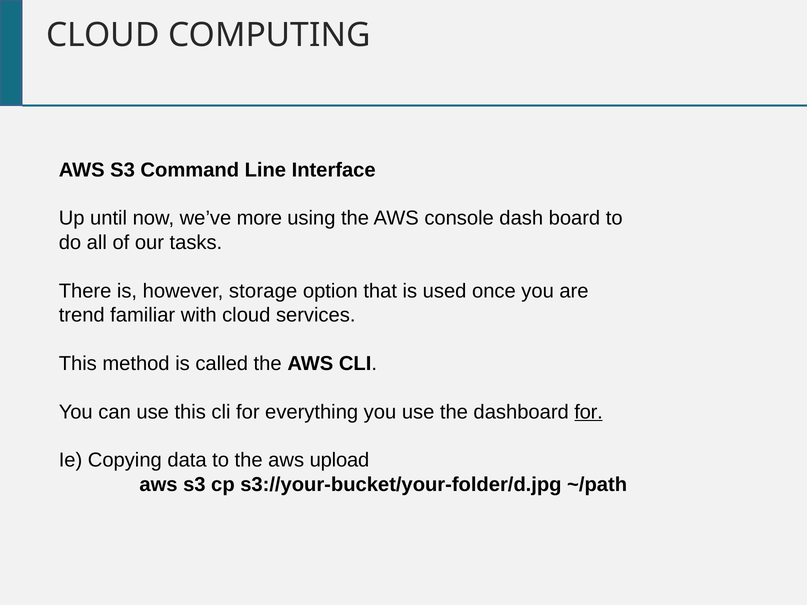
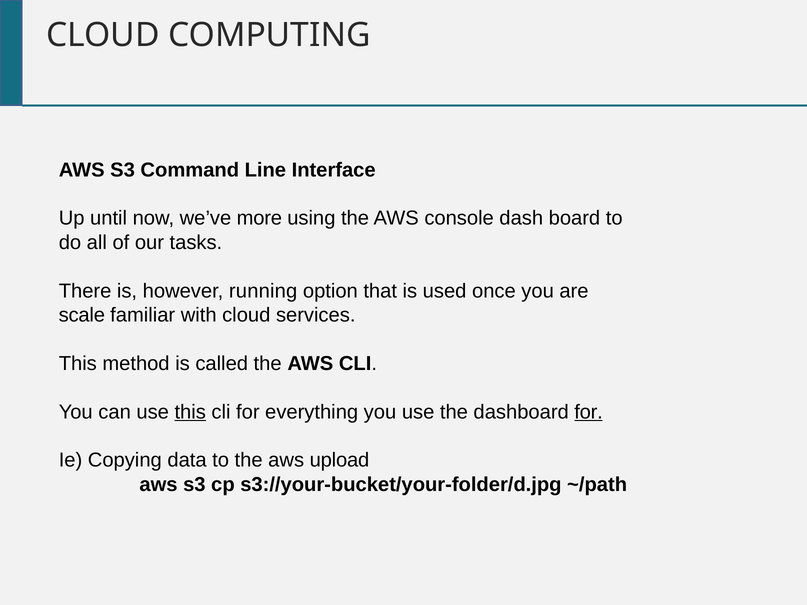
storage: storage -> running
trend: trend -> scale
this at (190, 412) underline: none -> present
